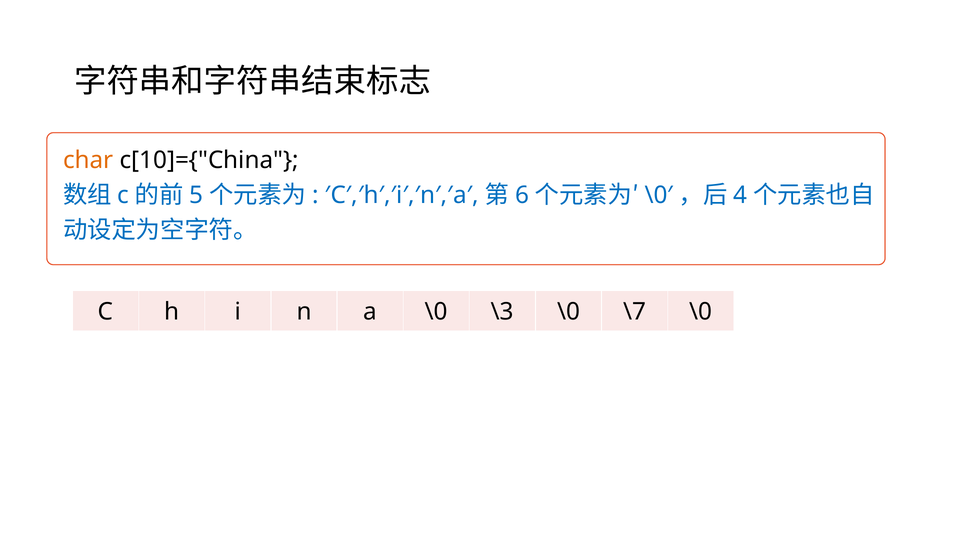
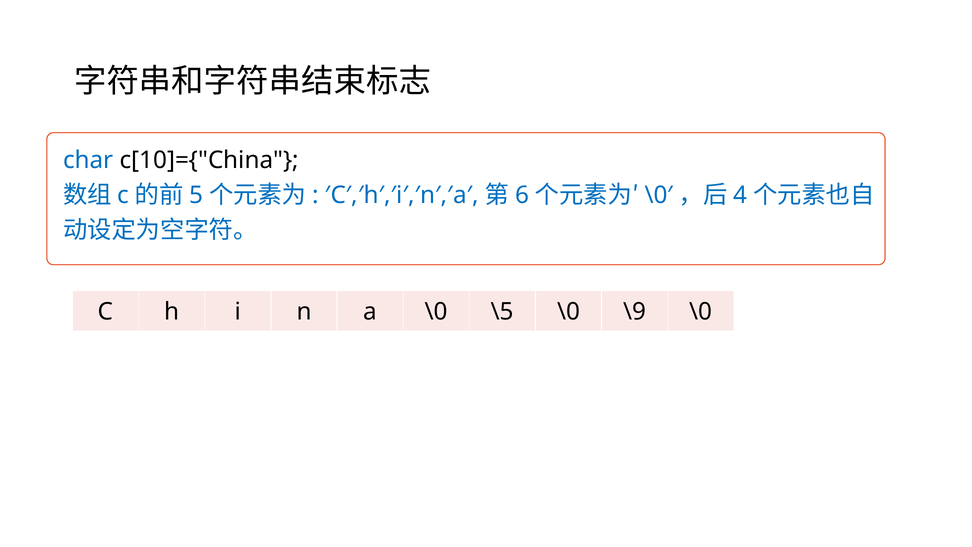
char colour: orange -> blue
\3: \3 -> \5
\7: \7 -> \9
